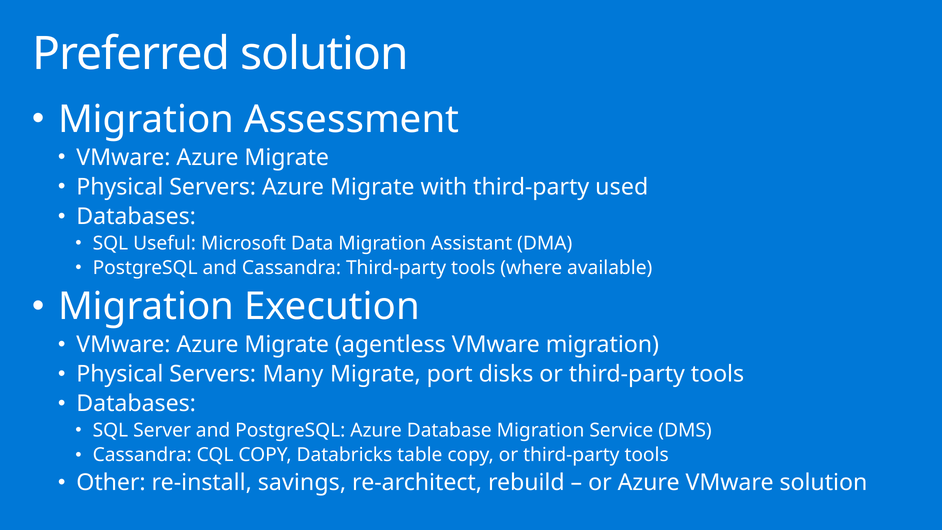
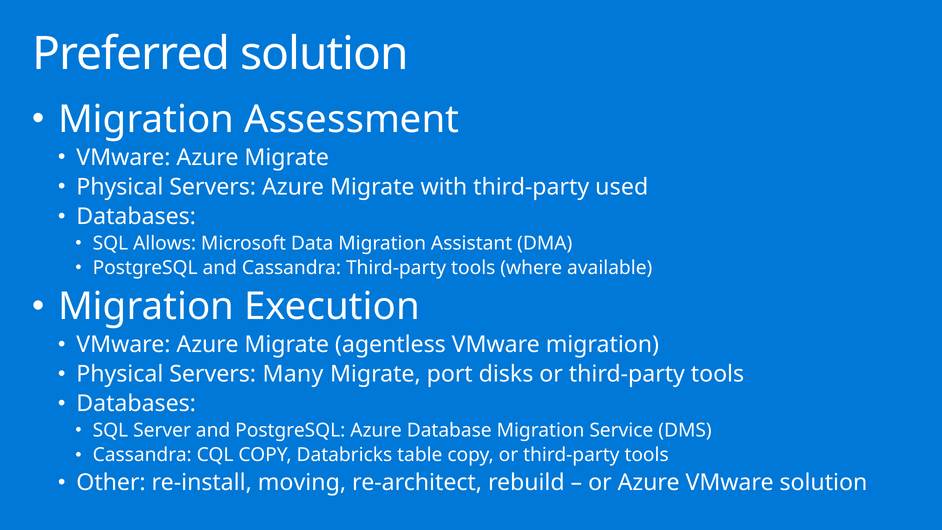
Useful: Useful -> Allows
savings: savings -> moving
